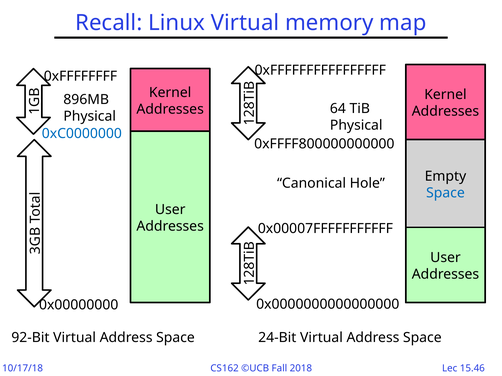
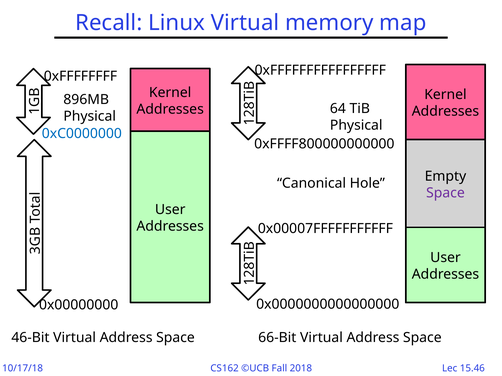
Space at (445, 193) colour: blue -> purple
92-Bit: 92-Bit -> 46-Bit
24-Bit: 24-Bit -> 66-Bit
